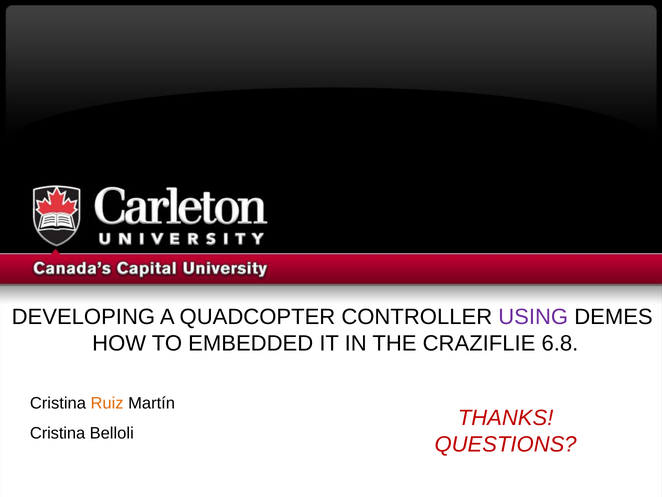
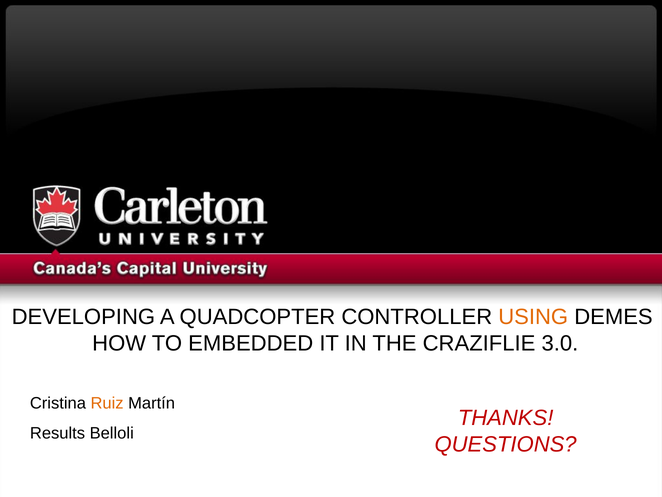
USING colour: purple -> orange
6.8: 6.8 -> 3.0
Cristina at (58, 433): Cristina -> Results
